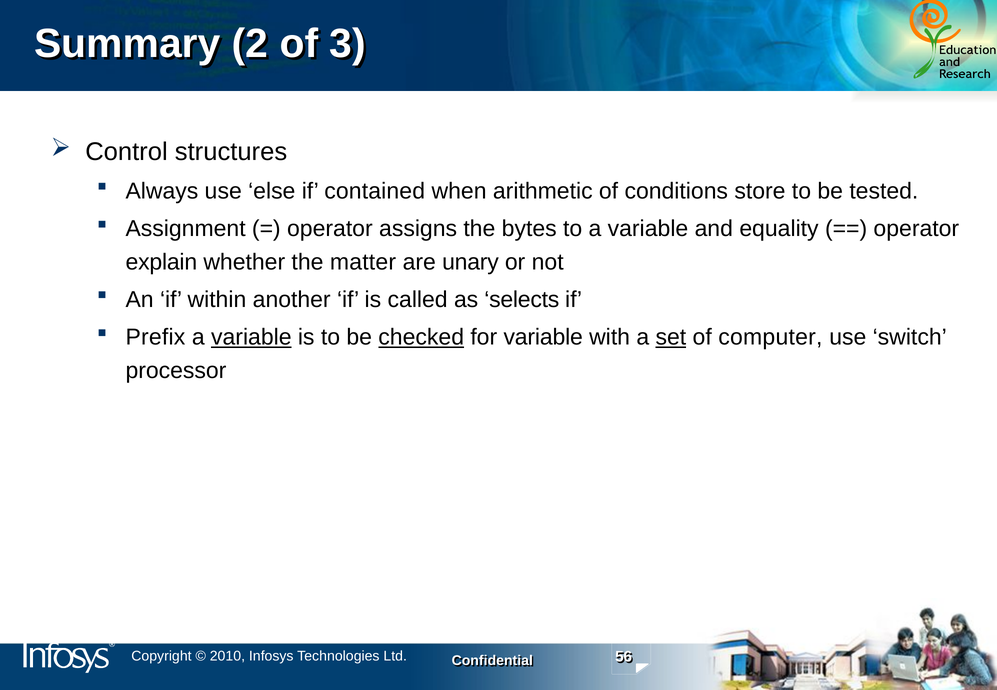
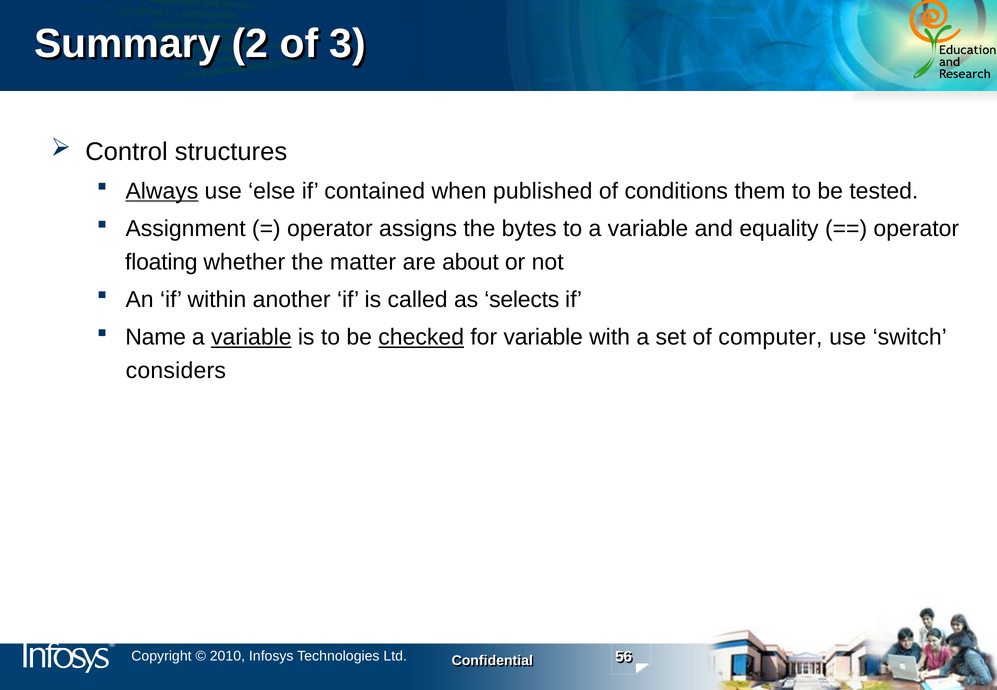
Always underline: none -> present
arithmetic: arithmetic -> published
store: store -> them
explain: explain -> floating
unary: unary -> about
Prefix: Prefix -> Name
set underline: present -> none
processor: processor -> considers
